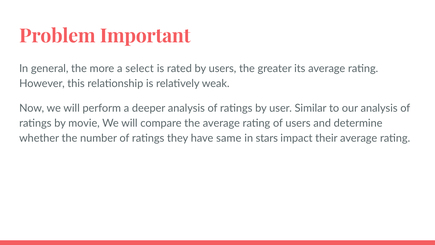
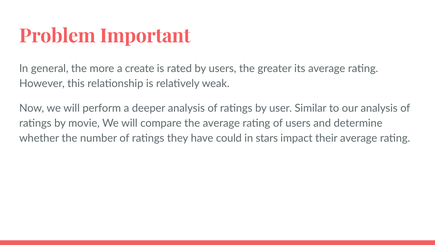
select: select -> create
same: same -> could
